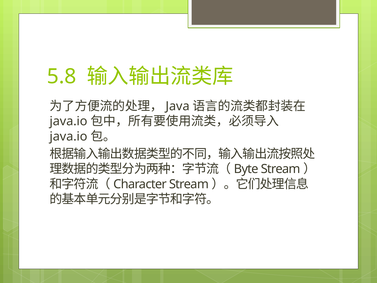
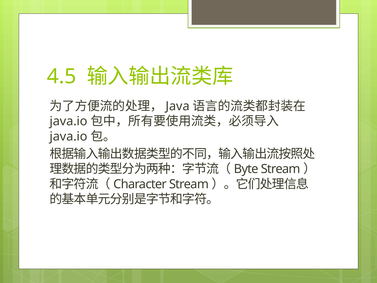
5.8: 5.8 -> 4.5
